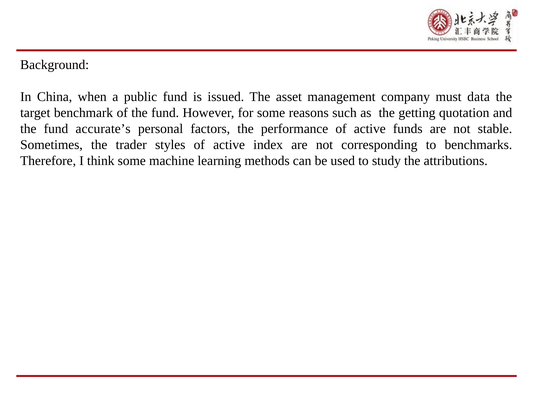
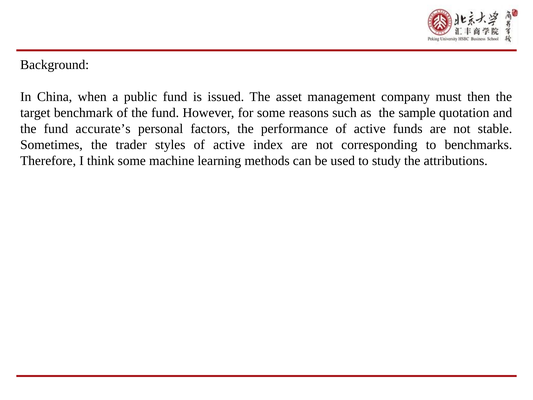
data: data -> then
getting: getting -> sample
